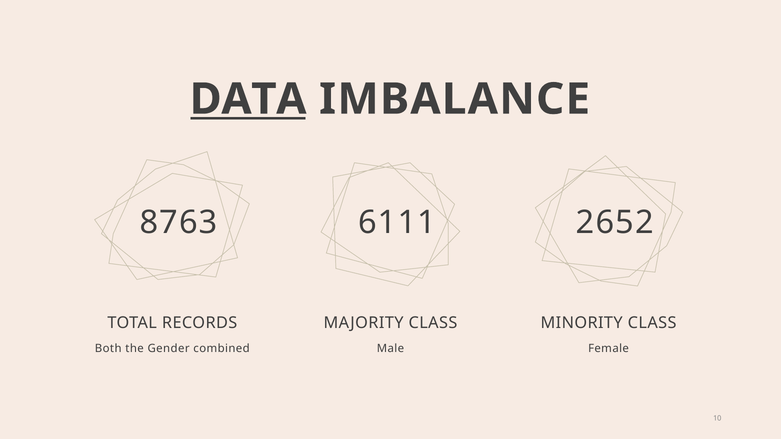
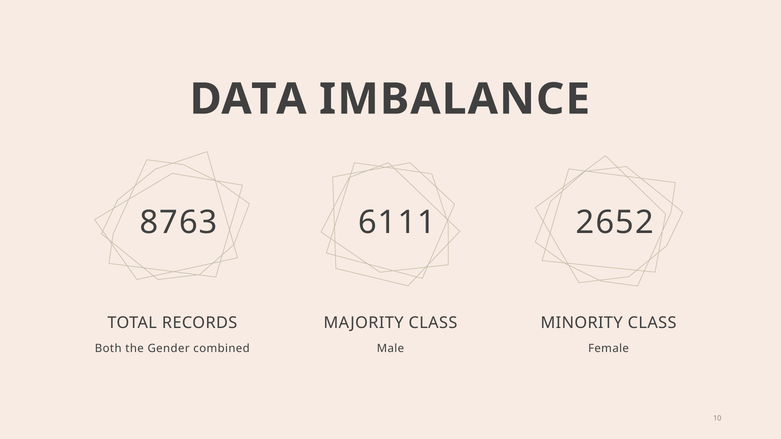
DATA underline: present -> none
